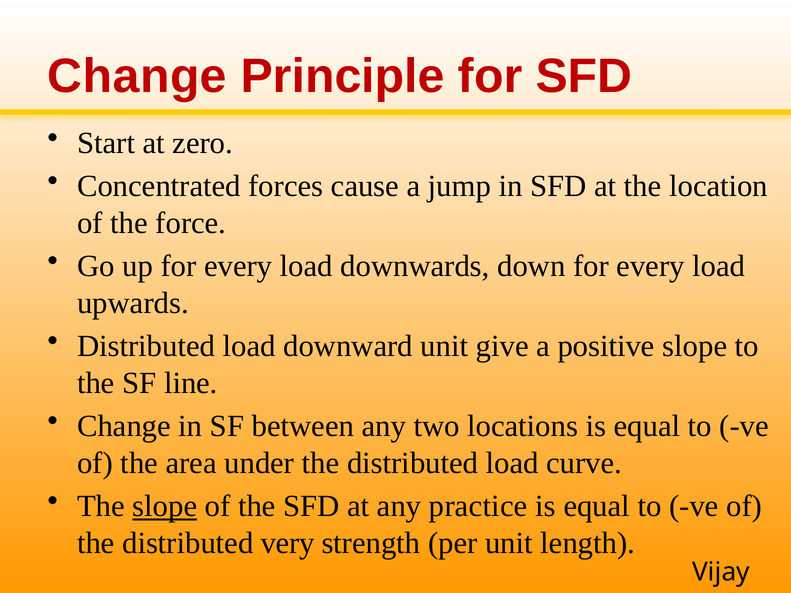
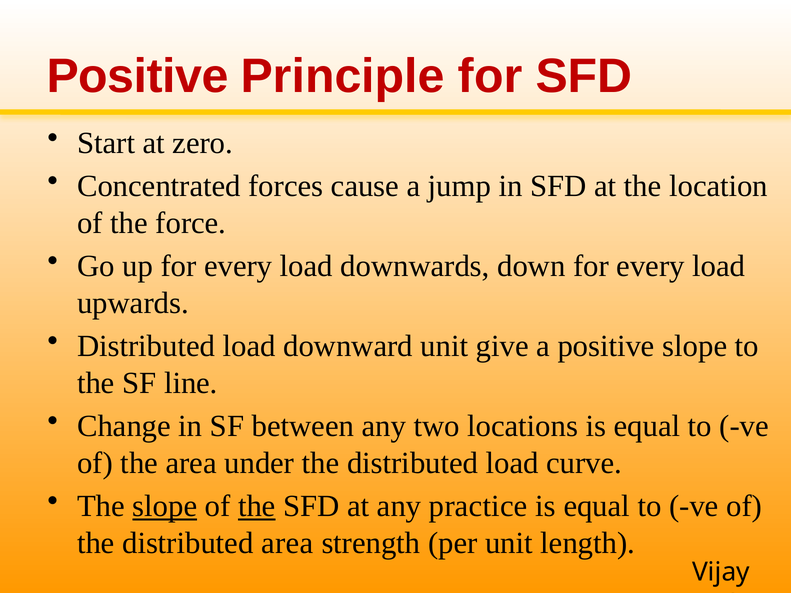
Change at (137, 77): Change -> Positive
the at (257, 506) underline: none -> present
distributed very: very -> area
